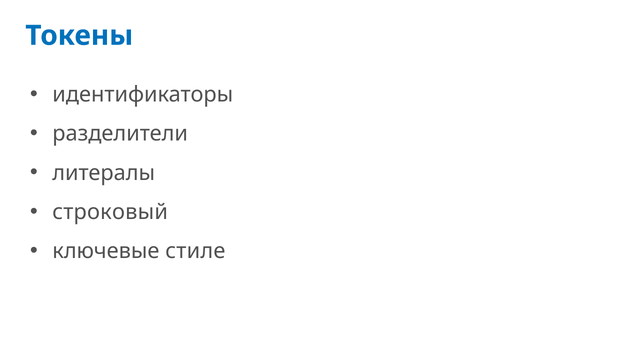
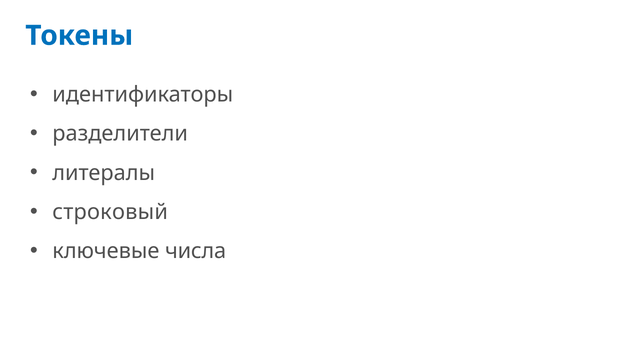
стиле: стиле -> числа
